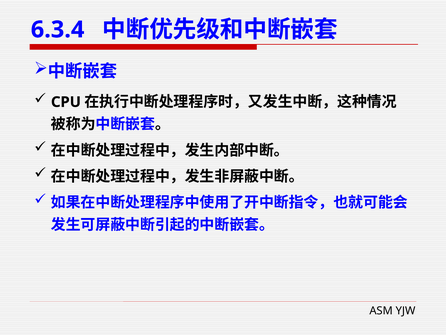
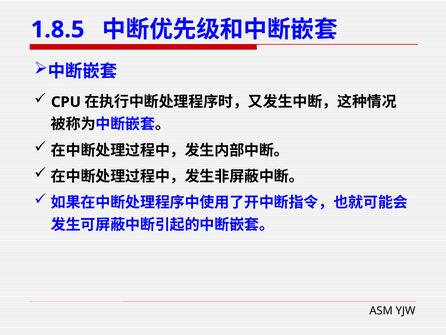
6.3.4: 6.3.4 -> 1.8.5
